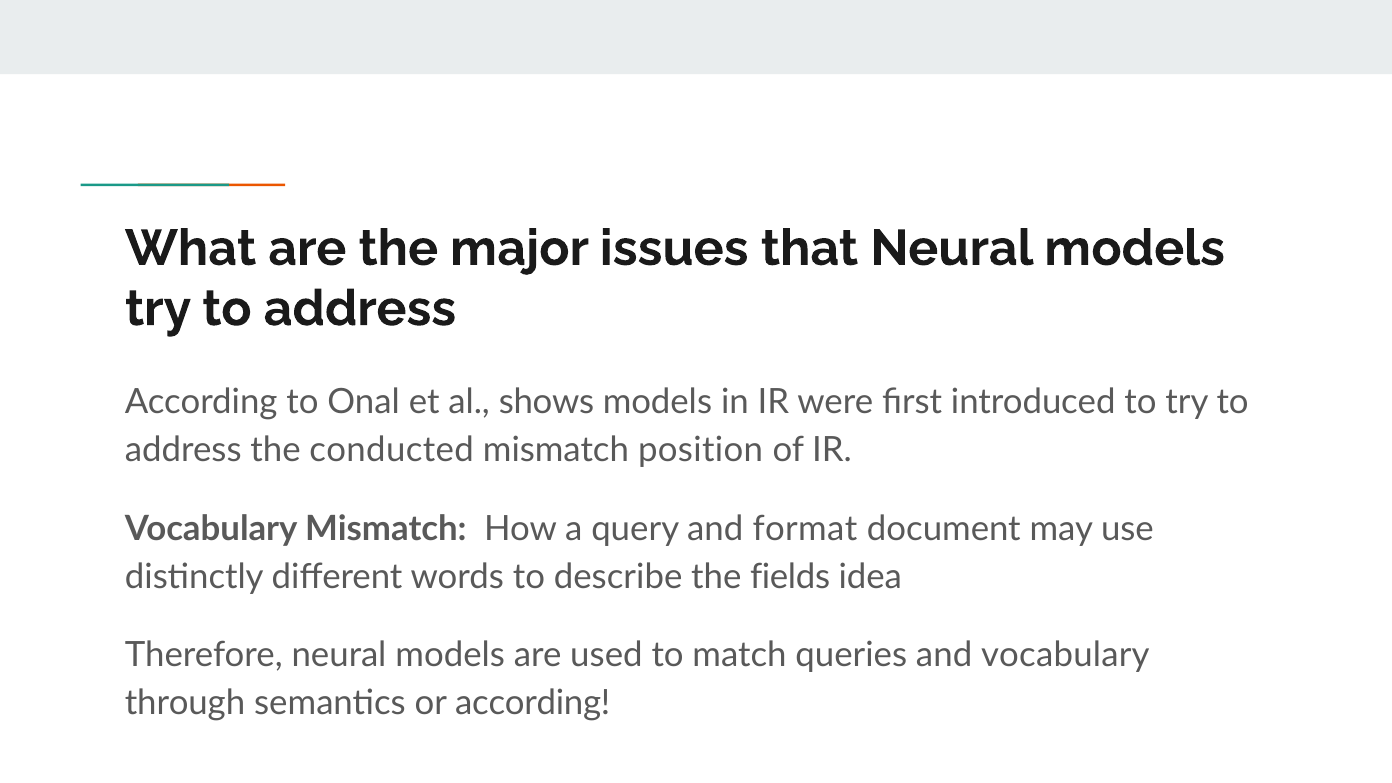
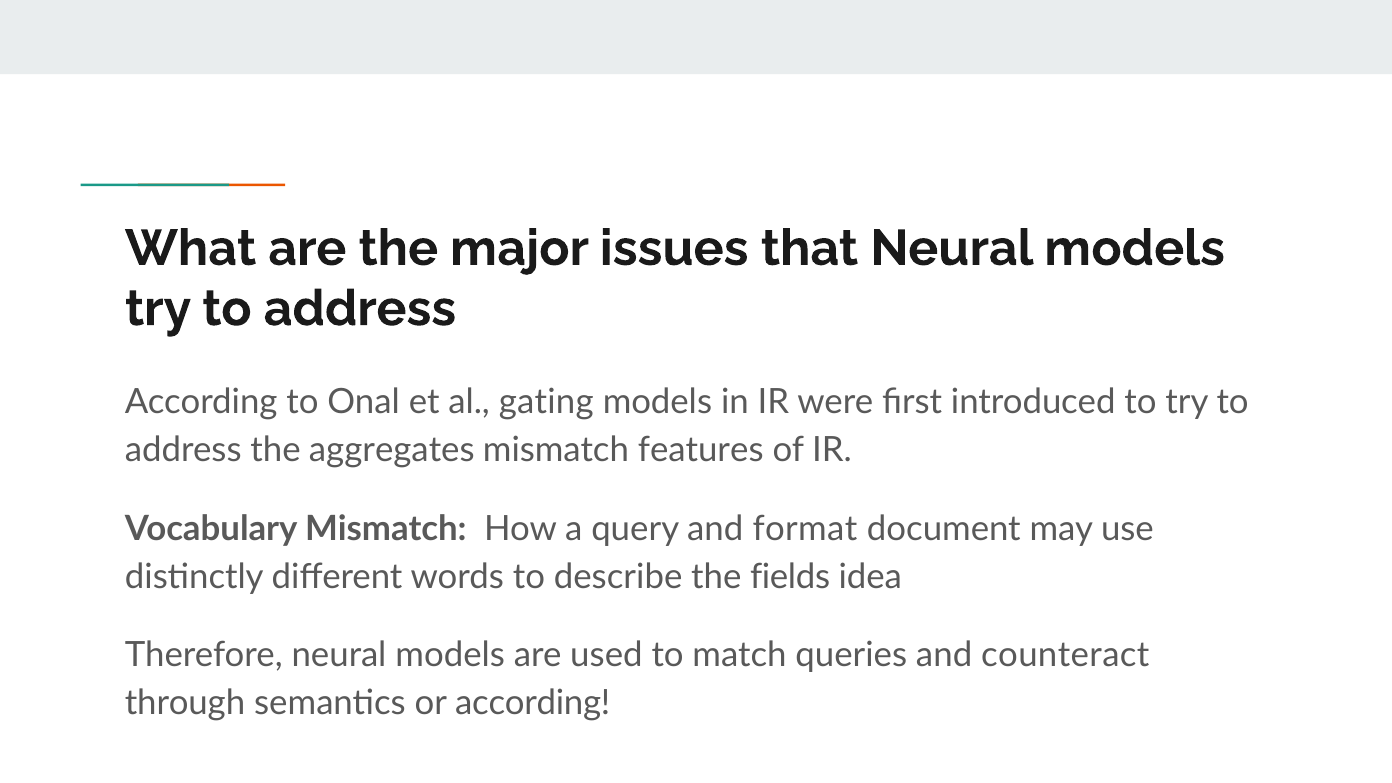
shows: shows -> gating
conducted: conducted -> aggregates
position: position -> features
and vocabulary: vocabulary -> counteract
